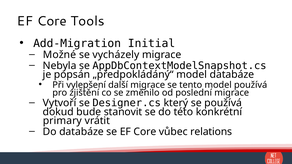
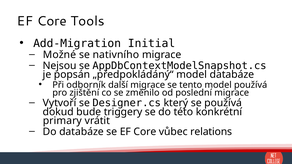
vycházely: vycházely -> nativního
Nebyla: Nebyla -> Nejsou
vylepšení: vylepšení -> odborník
stanovit: stanovit -> triggery
